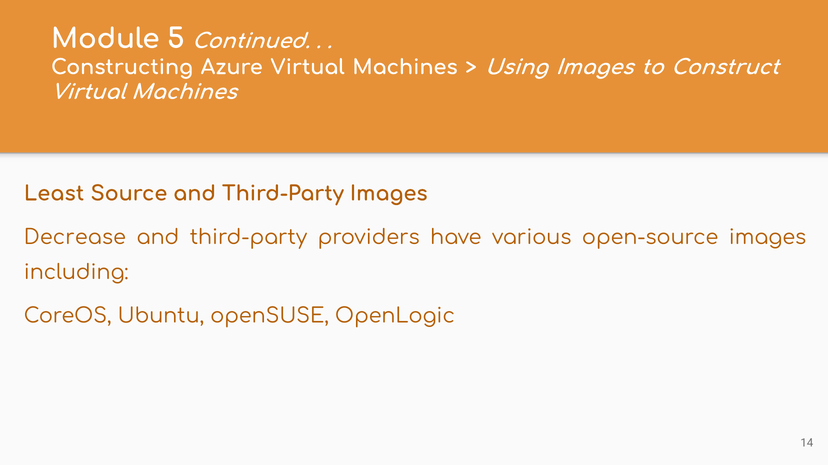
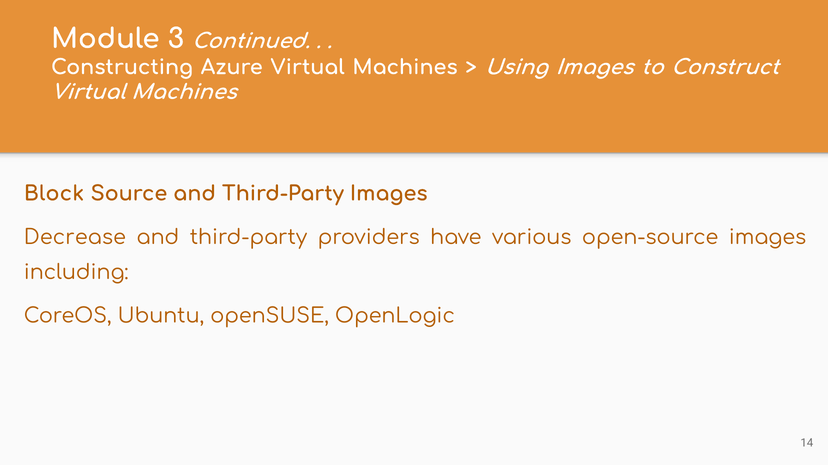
5: 5 -> 3
Least: Least -> Block
